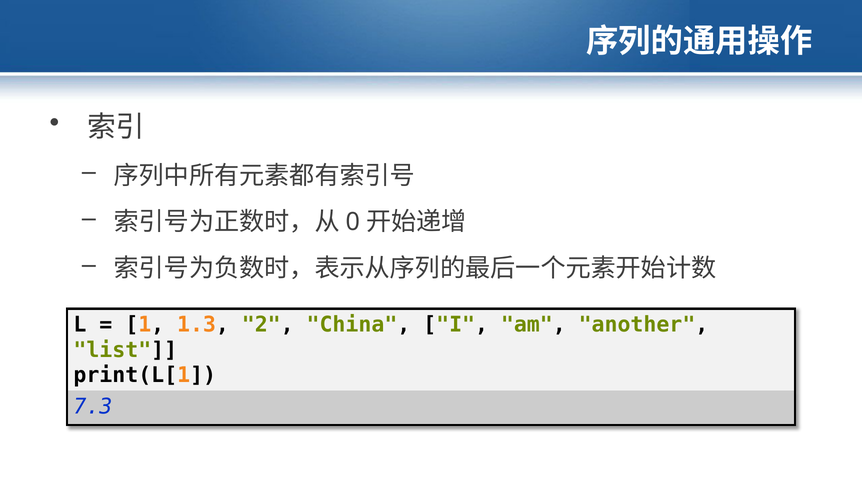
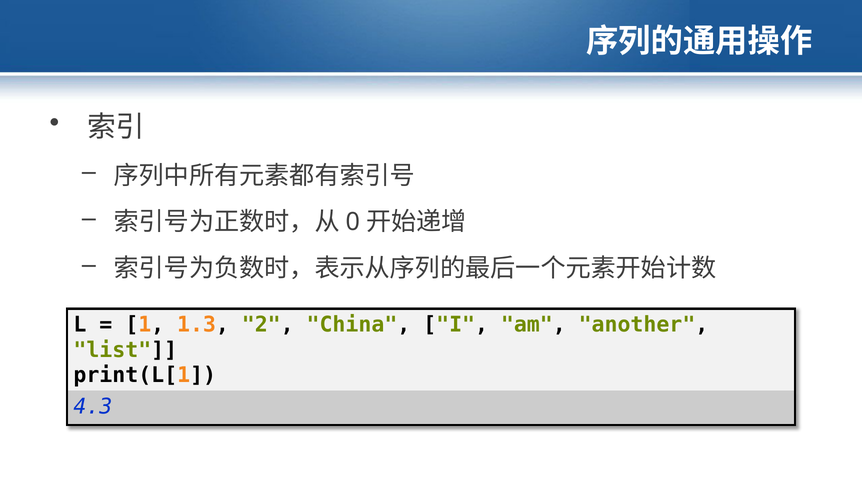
7.3: 7.3 -> 4.3
